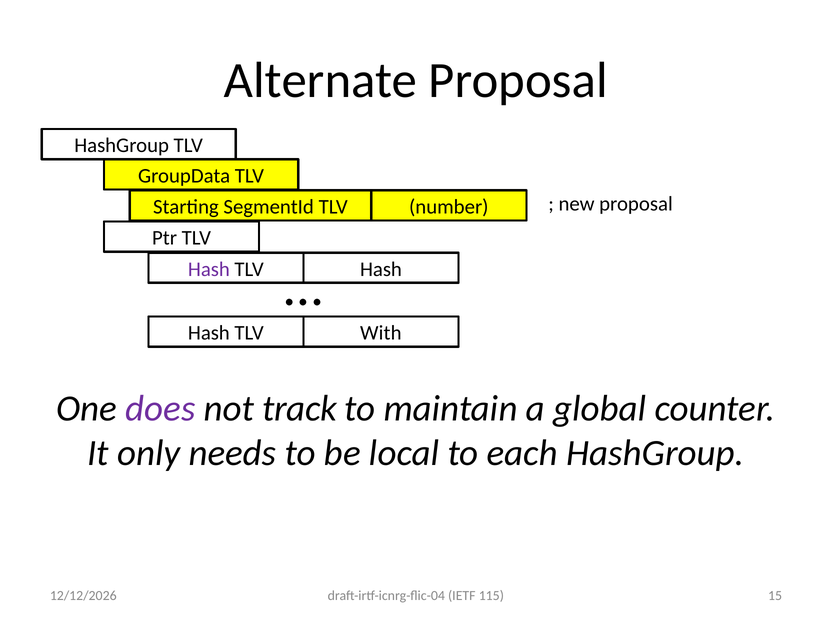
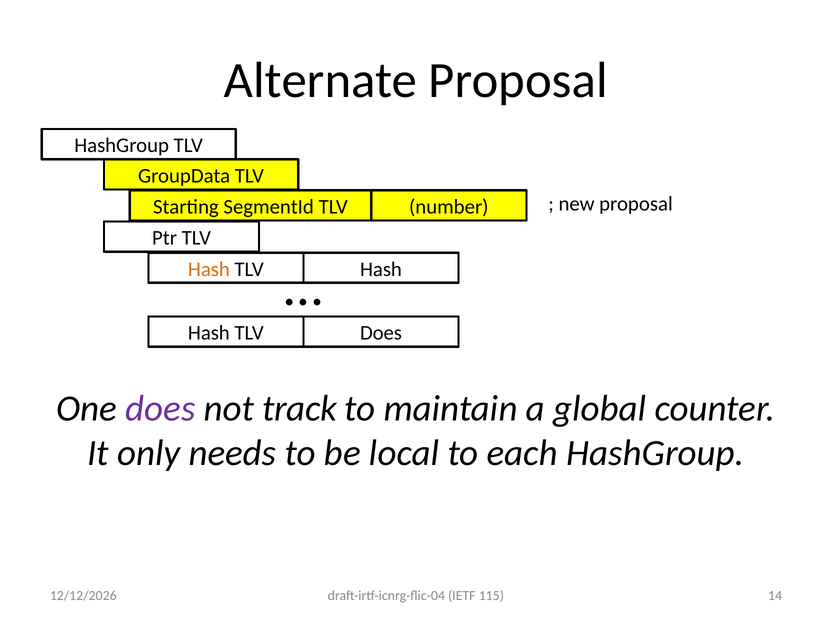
Hash at (209, 269) colour: purple -> orange
TLV With: With -> Does
15: 15 -> 14
